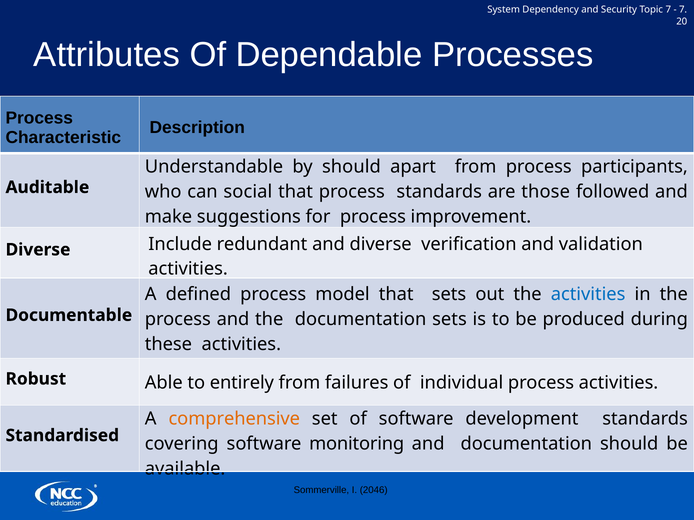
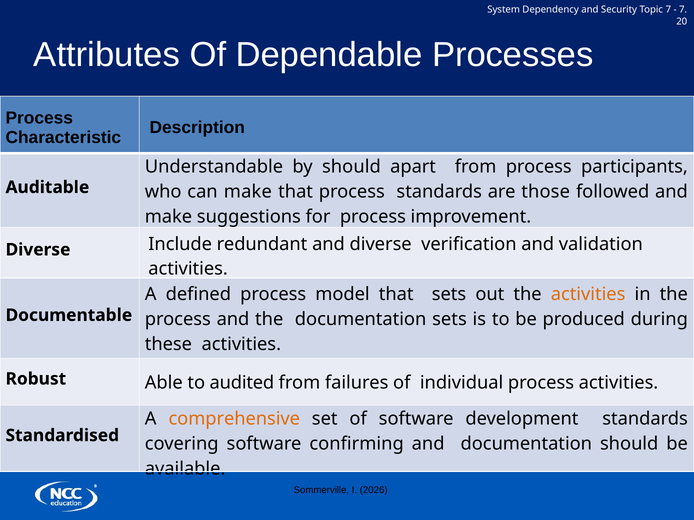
can social: social -> make
activities at (588, 295) colour: blue -> orange
entirely: entirely -> audited
monitoring: monitoring -> confirming
2046: 2046 -> 2026
